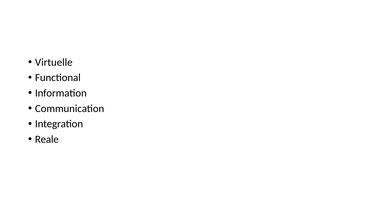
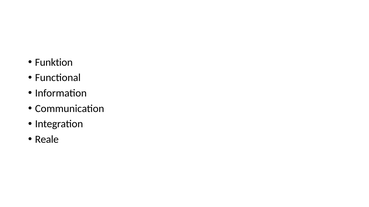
Virtuelle: Virtuelle -> Funktion
